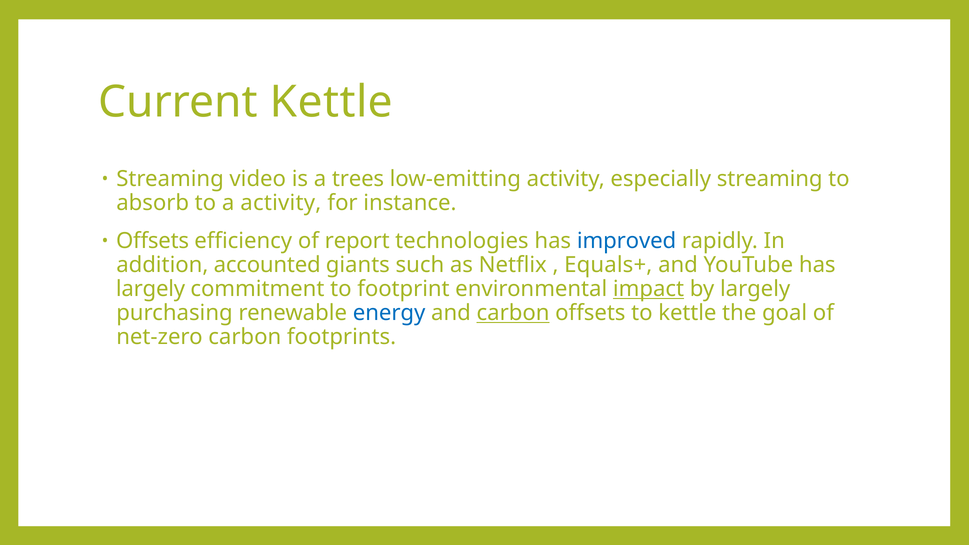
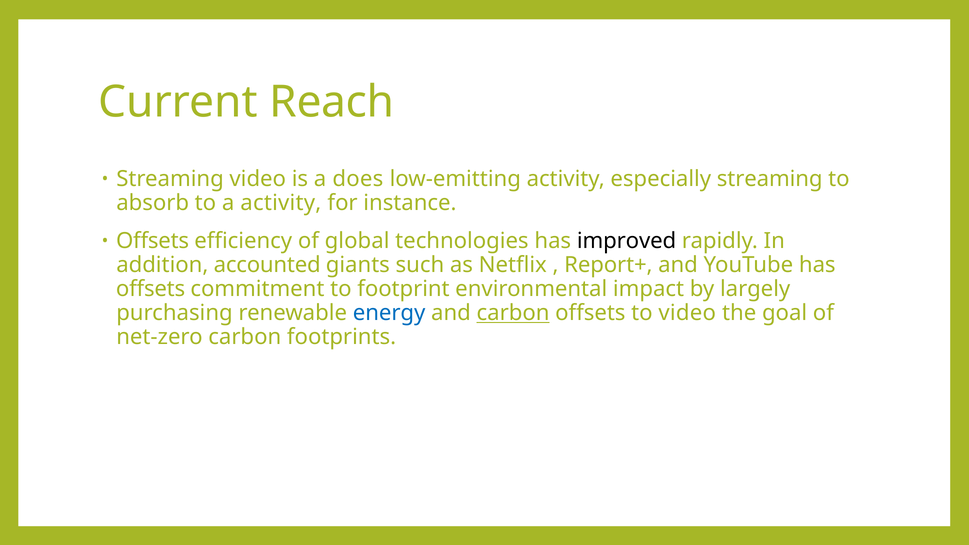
Current Kettle: Kettle -> Reach
trees: trees -> does
report: report -> global
improved colour: blue -> black
Equals+: Equals+ -> Report+
largely at (151, 289): largely -> offsets
impact underline: present -> none
to kettle: kettle -> video
